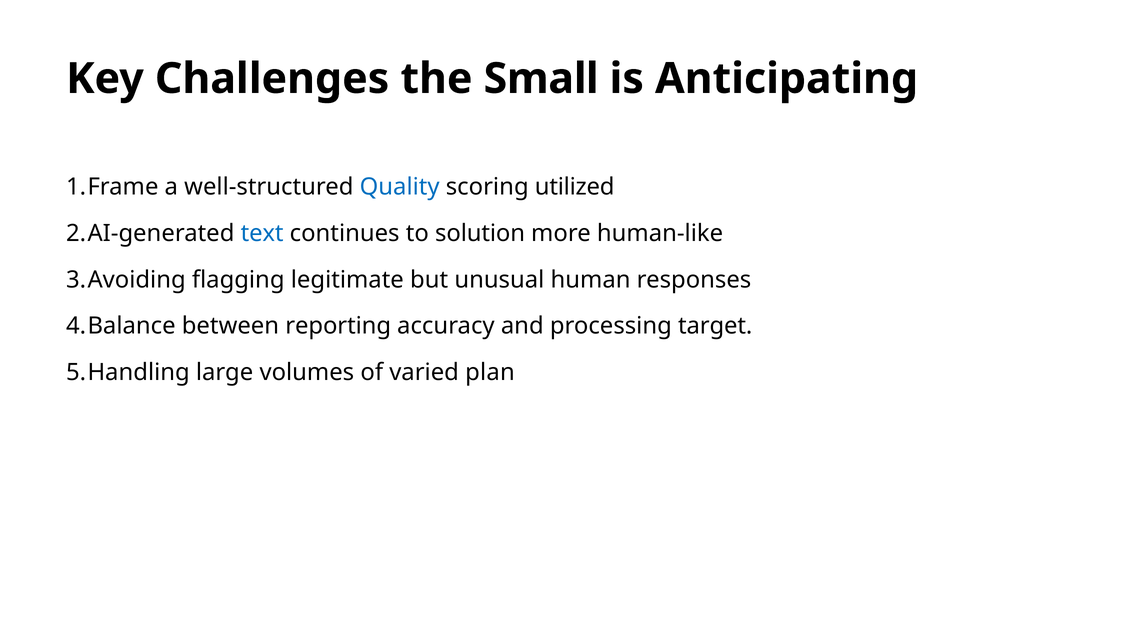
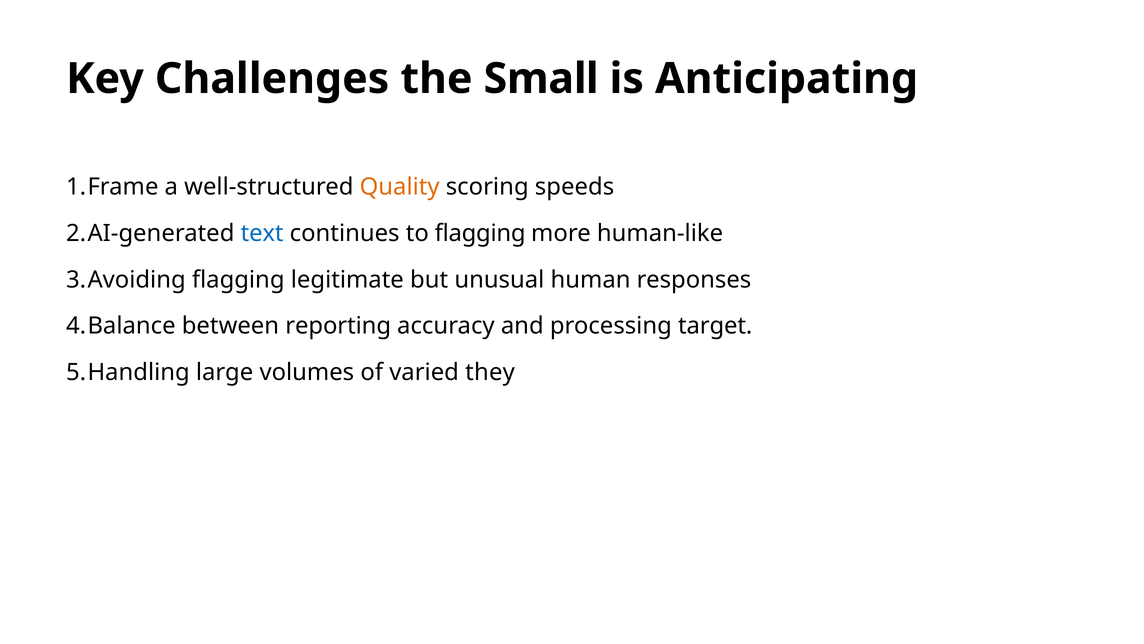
Quality colour: blue -> orange
utilized: utilized -> speeds
to solution: solution -> flagging
plan: plan -> they
